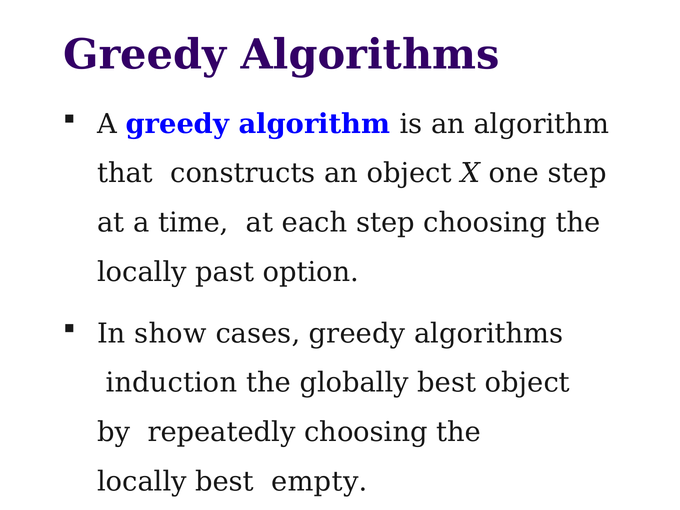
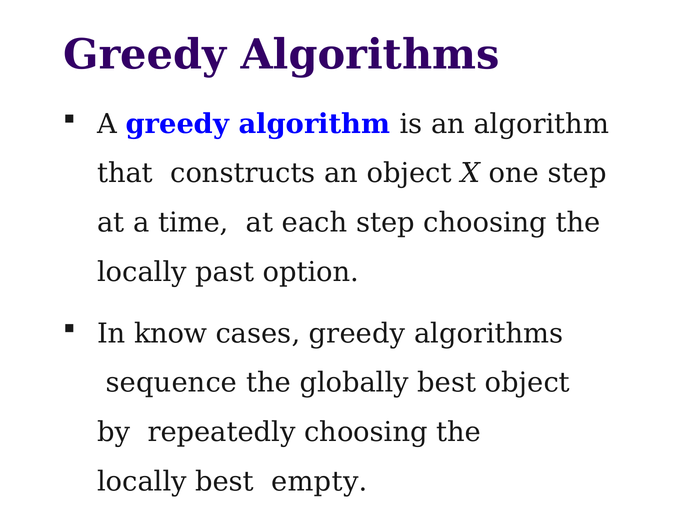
show: show -> know
induction: induction -> sequence
